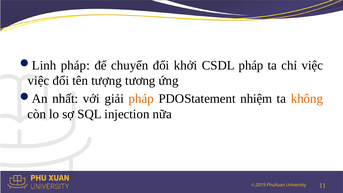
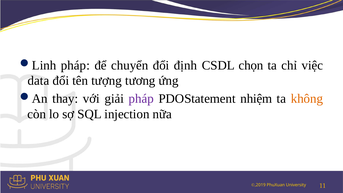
khởi: khởi -> định
CSDL pháp: pháp -> chọn
việc at (38, 81): việc -> data
nhất: nhất -> thay
pháp at (141, 99) colour: orange -> purple
